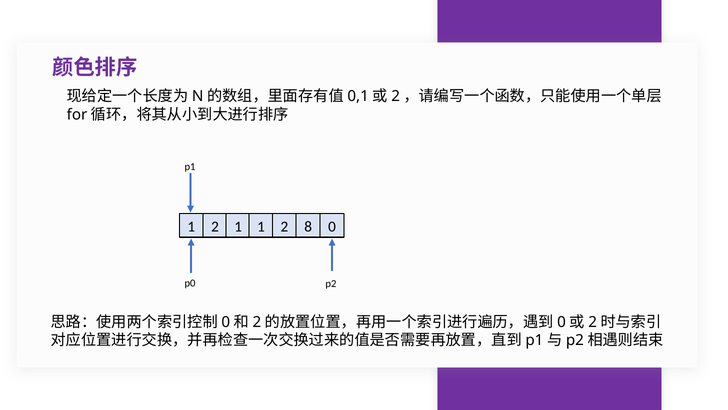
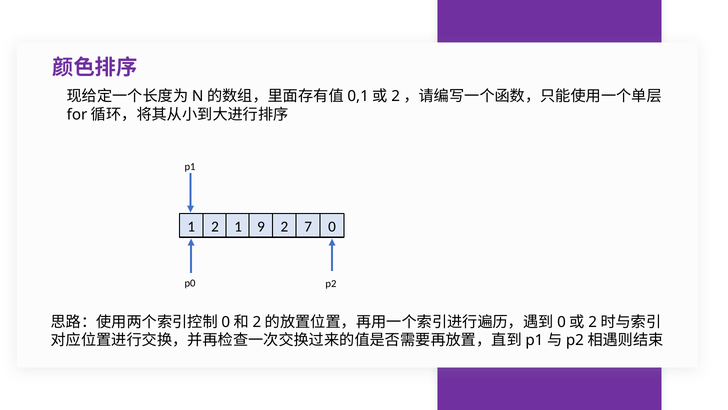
1 1: 1 -> 9
8: 8 -> 7
